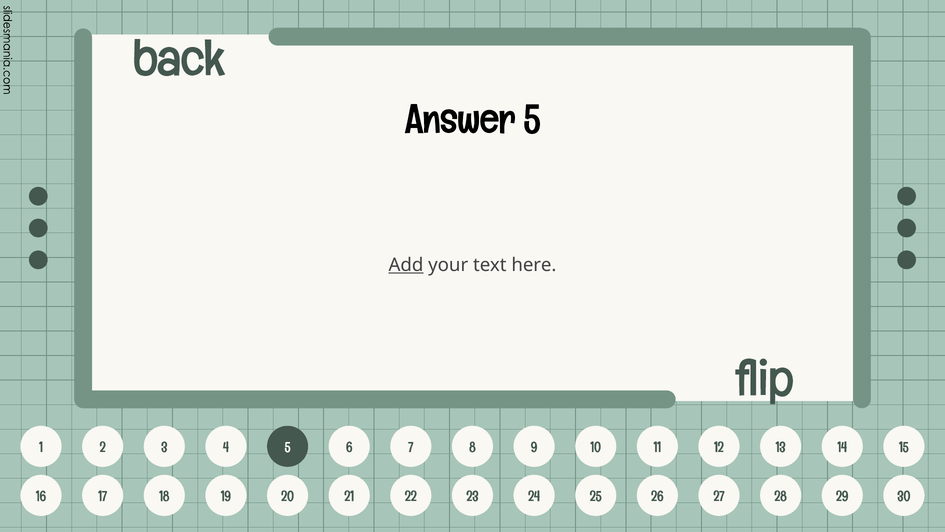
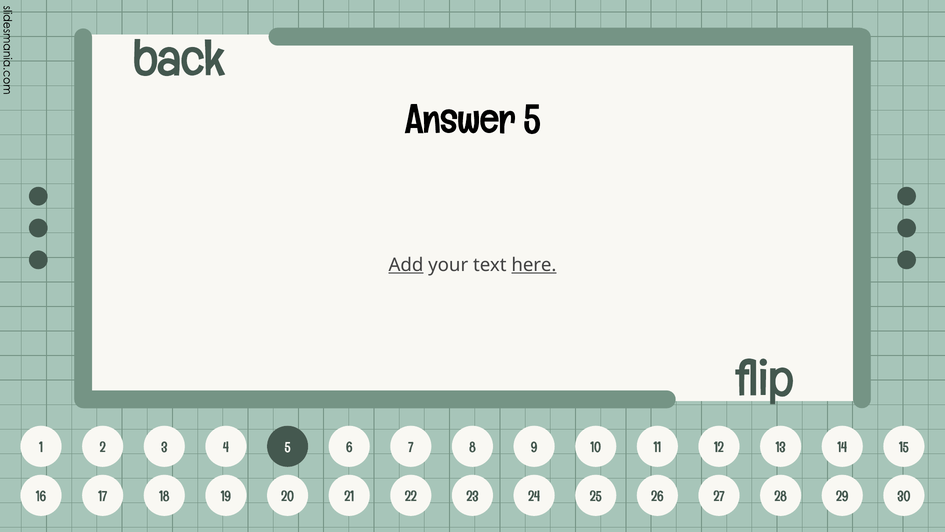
here underline: none -> present
